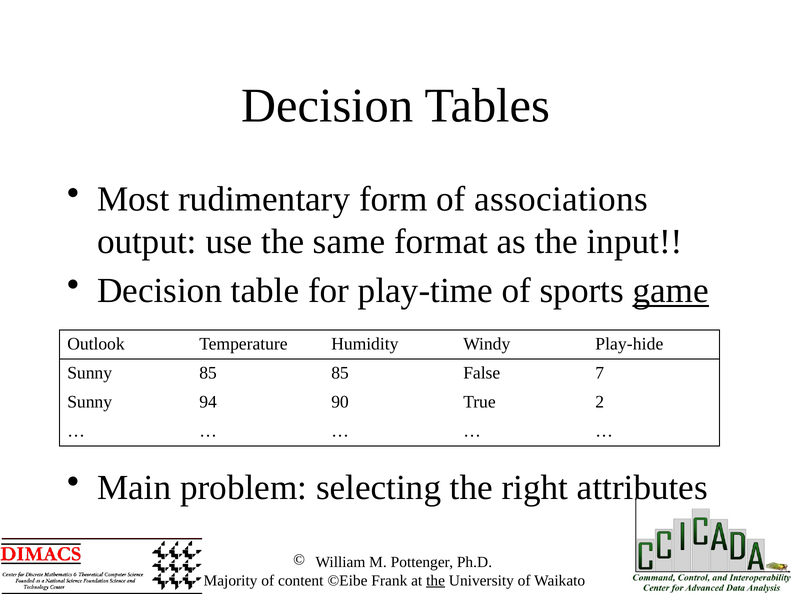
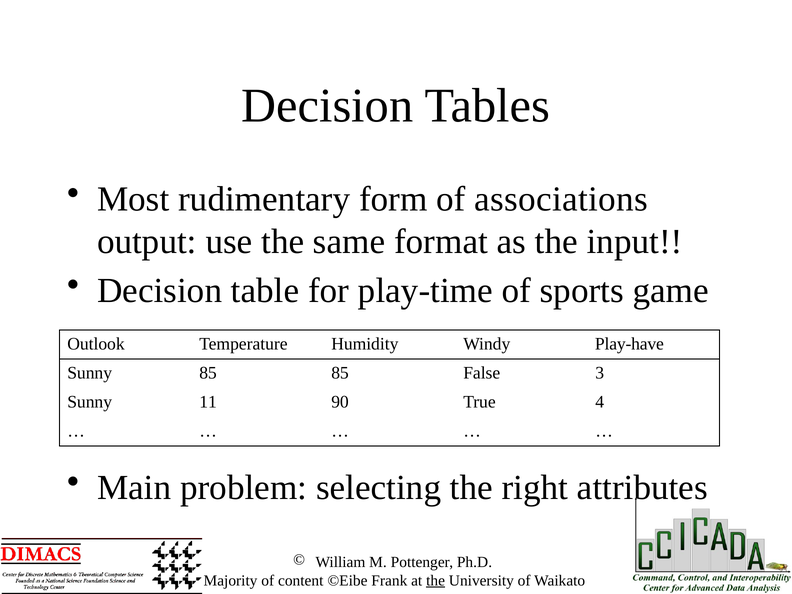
game underline: present -> none
Play-hide: Play-hide -> Play-have
7: 7 -> 3
94: 94 -> 11
2: 2 -> 4
